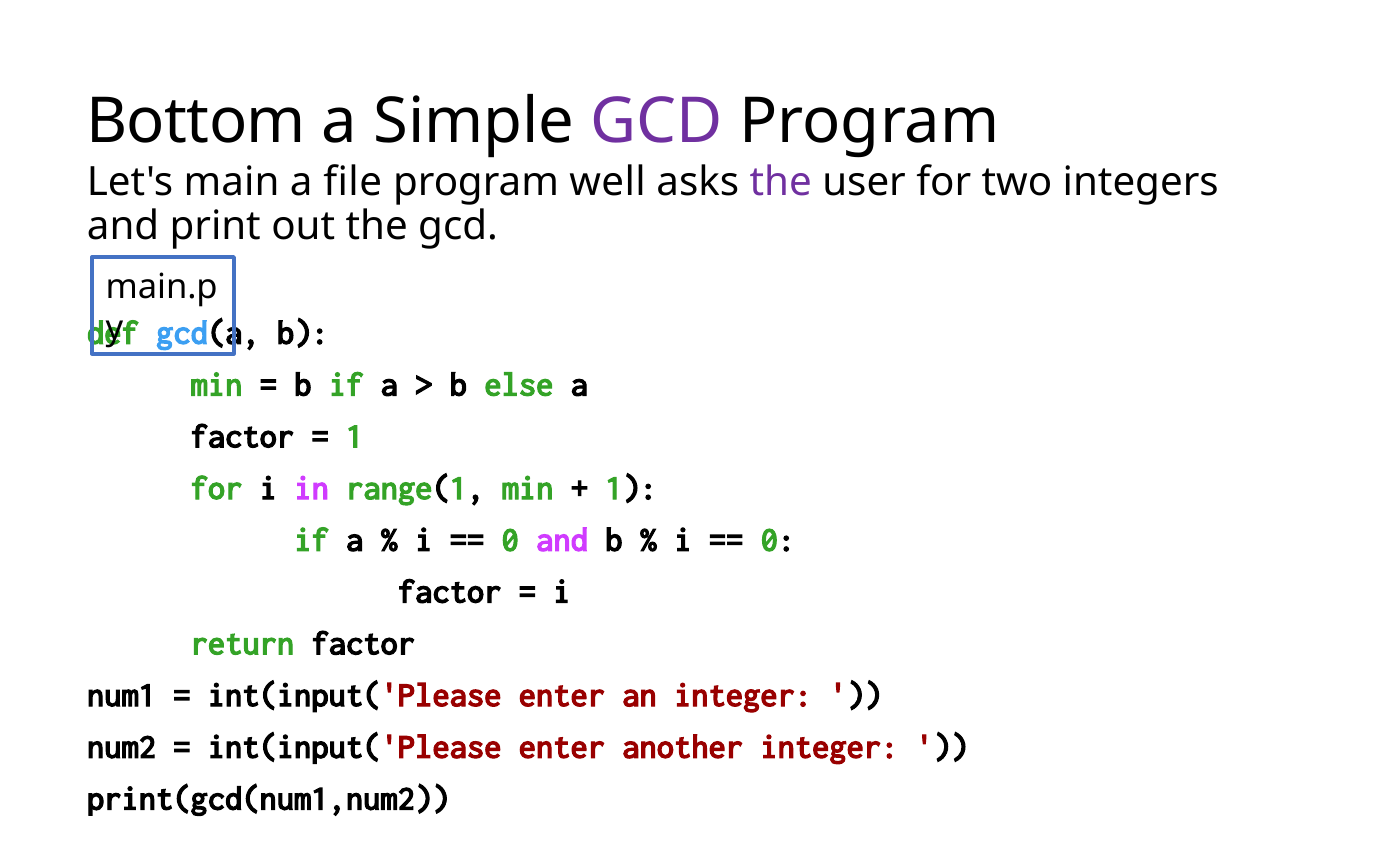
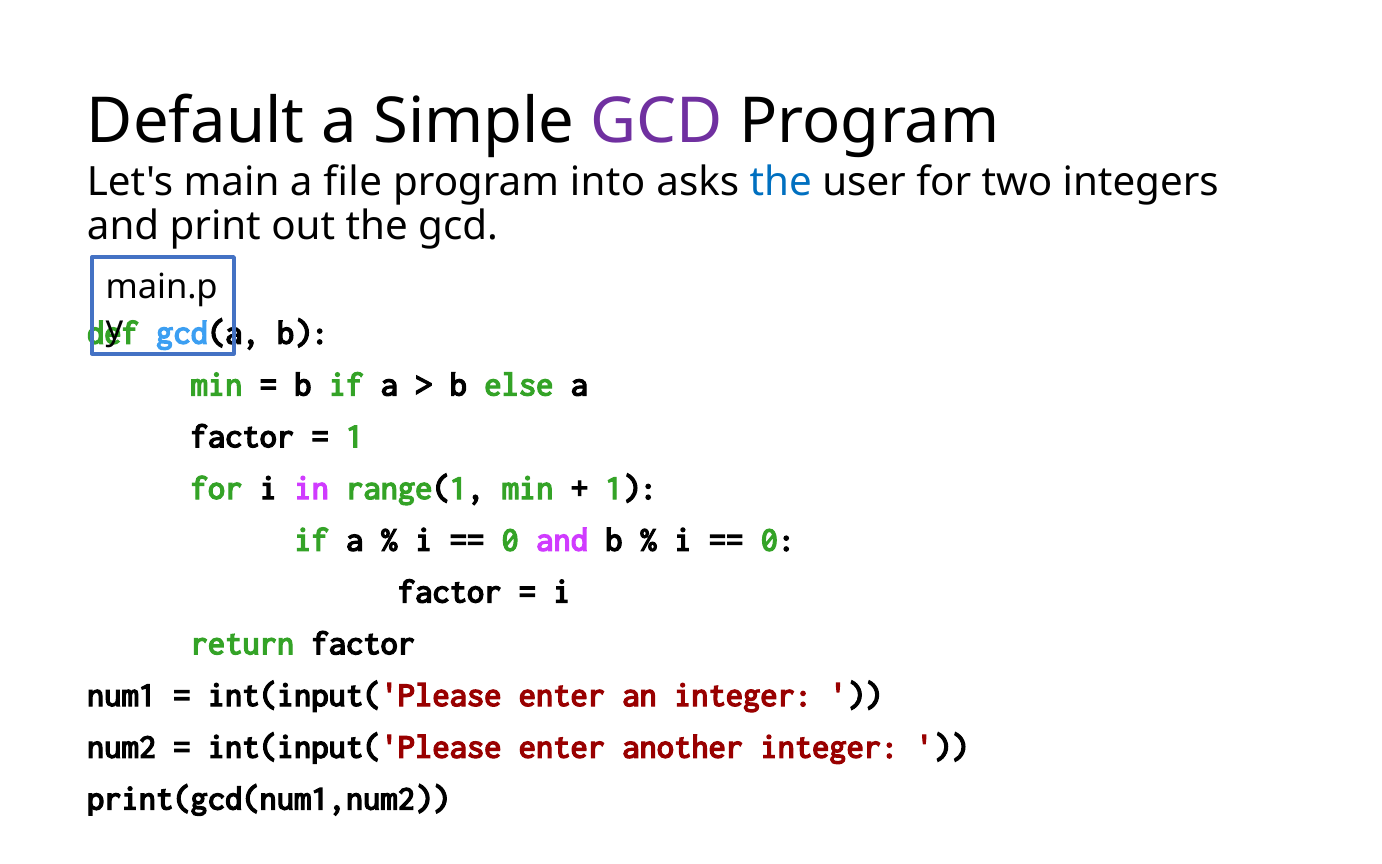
Bottom: Bottom -> Default
well: well -> into
the at (781, 182) colour: purple -> blue
